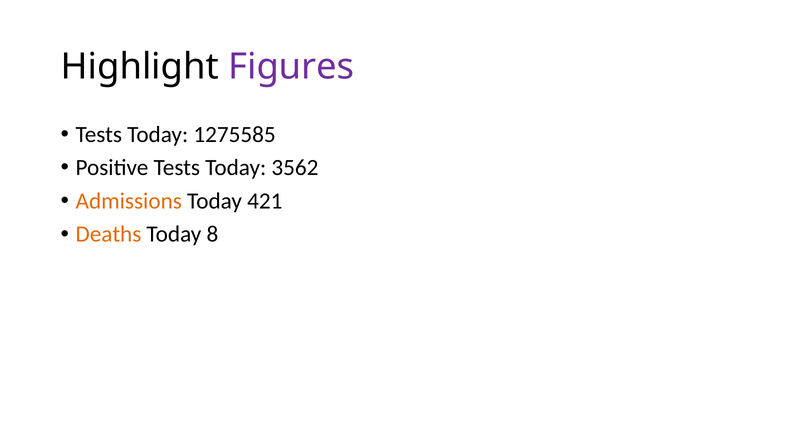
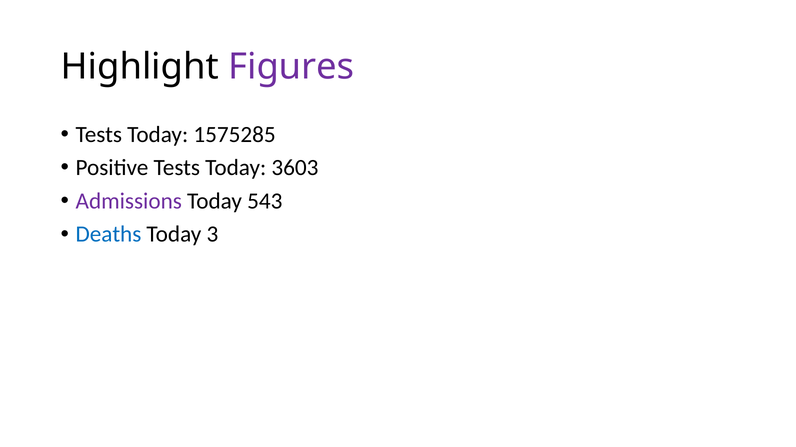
1275585: 1275585 -> 1575285
3562: 3562 -> 3603
Admissions colour: orange -> purple
421: 421 -> 543
Deaths colour: orange -> blue
8: 8 -> 3
